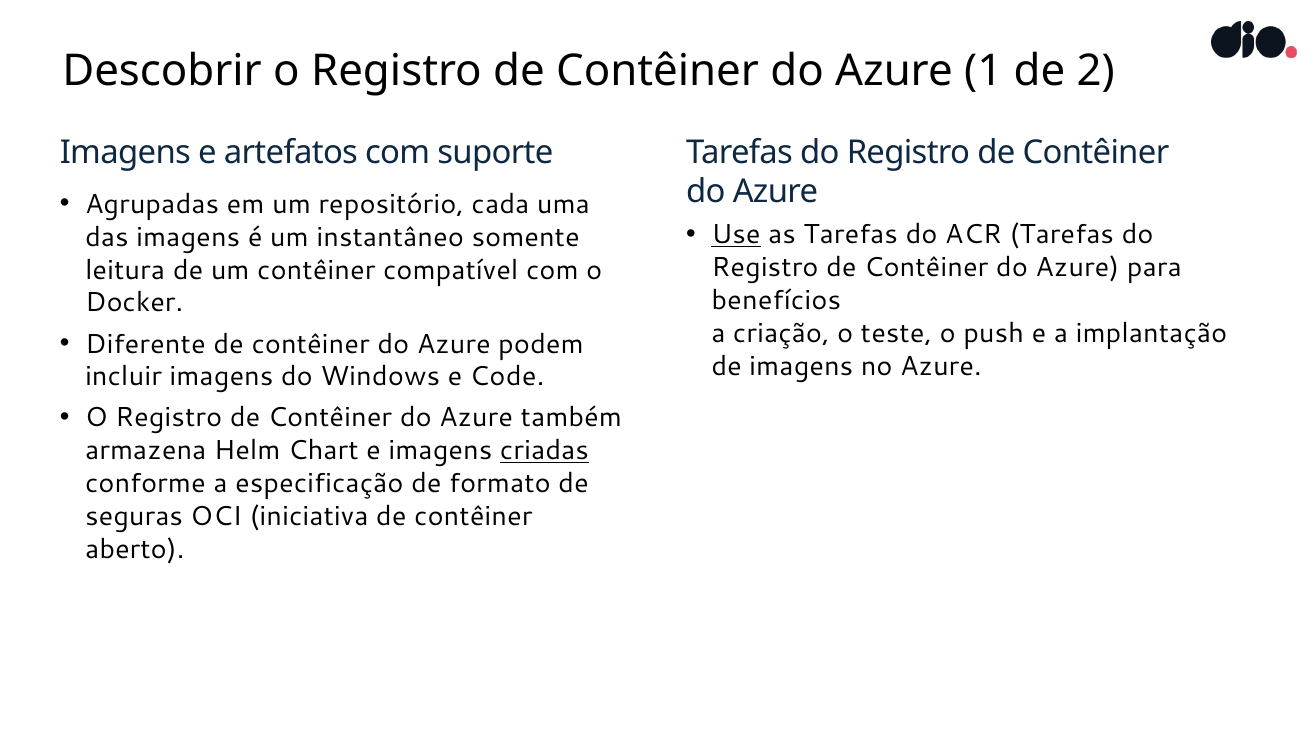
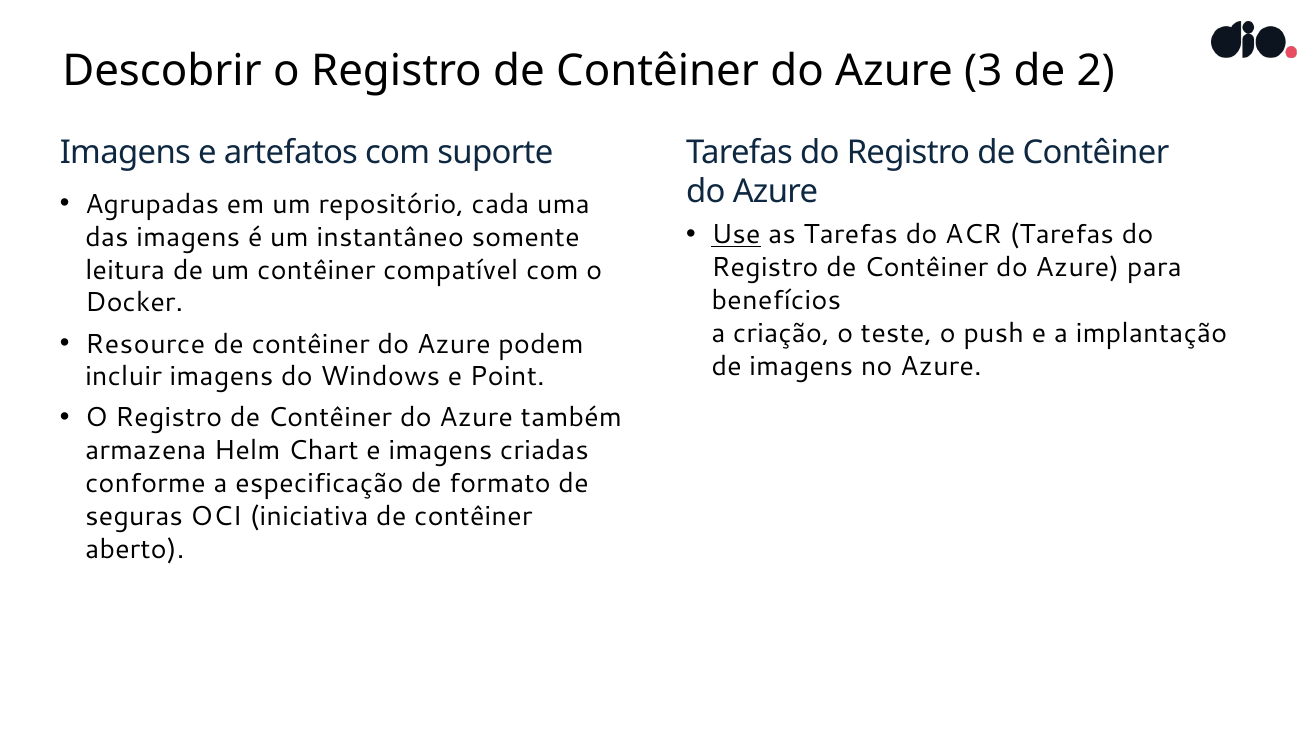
1: 1 -> 3
Diferente: Diferente -> Resource
Code: Code -> Point
criadas underline: present -> none
